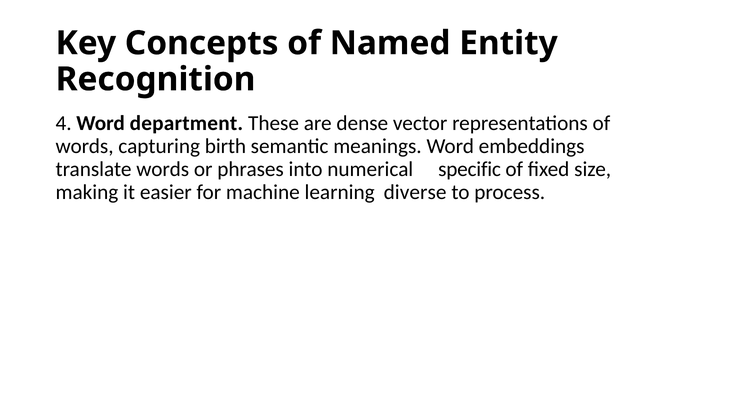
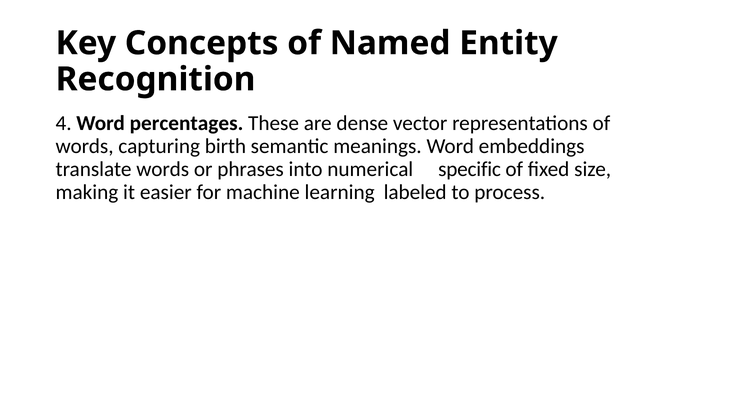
department: department -> percentages
diverse: diverse -> labeled
